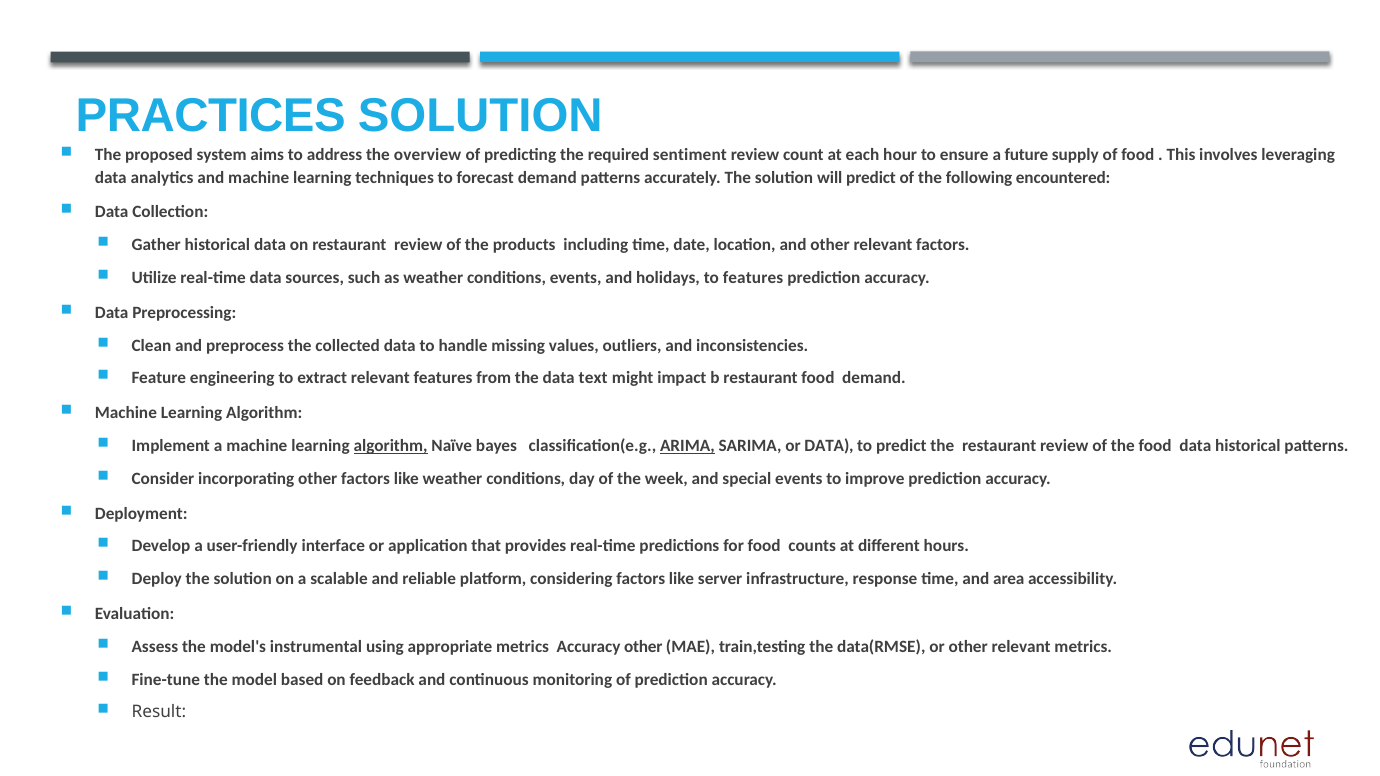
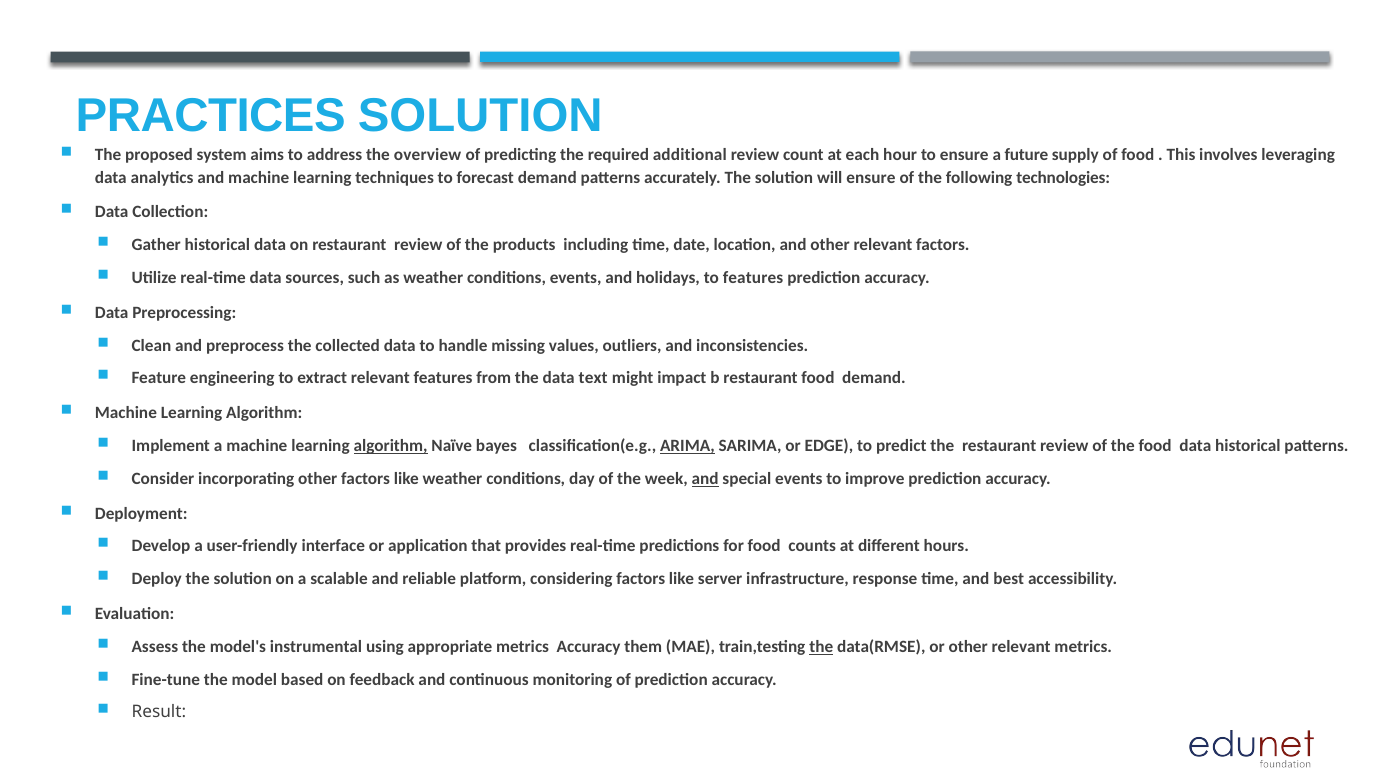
sentiment: sentiment -> additional
will predict: predict -> ensure
encountered: encountered -> technologies
or DATA: DATA -> EDGE
and at (705, 479) underline: none -> present
area: area -> best
Accuracy other: other -> them
the at (821, 647) underline: none -> present
